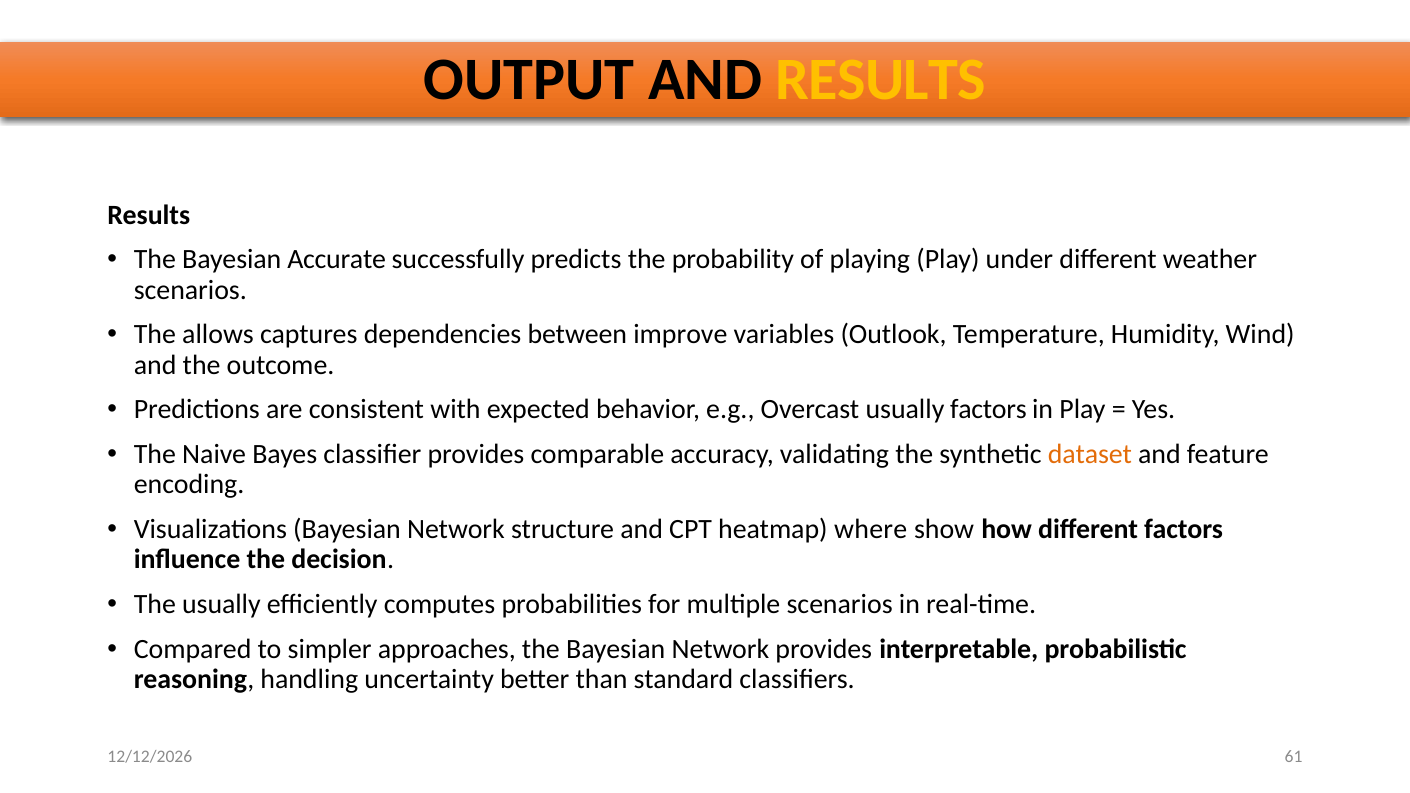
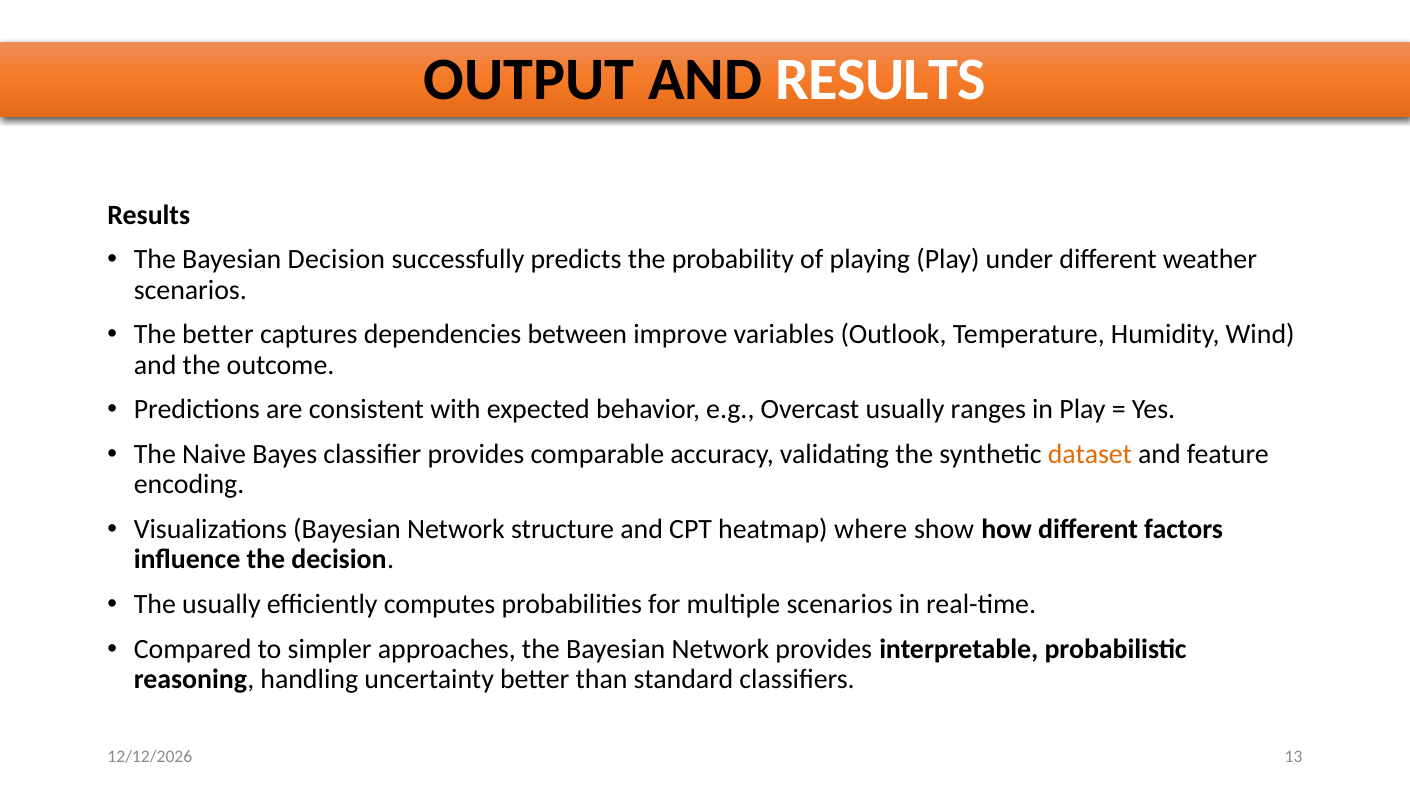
RESULTS at (881, 80) colour: yellow -> white
Bayesian Accurate: Accurate -> Decision
The allows: allows -> better
usually factors: factors -> ranges
61: 61 -> 13
